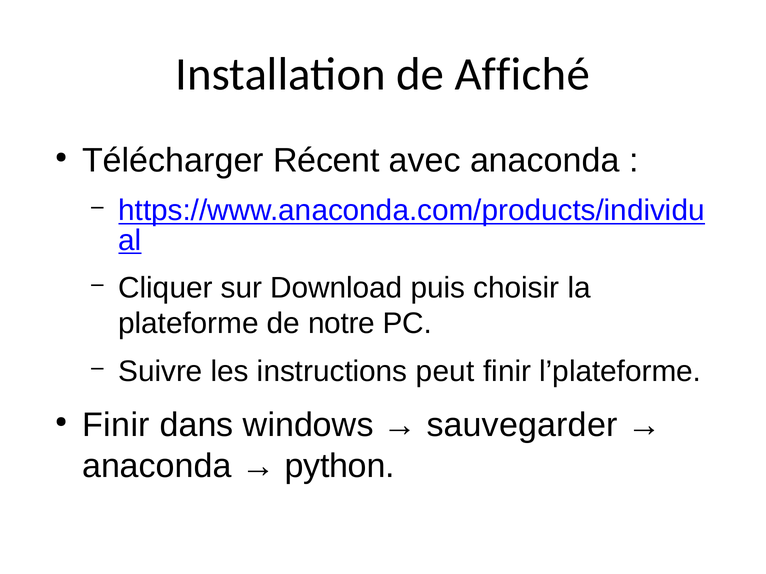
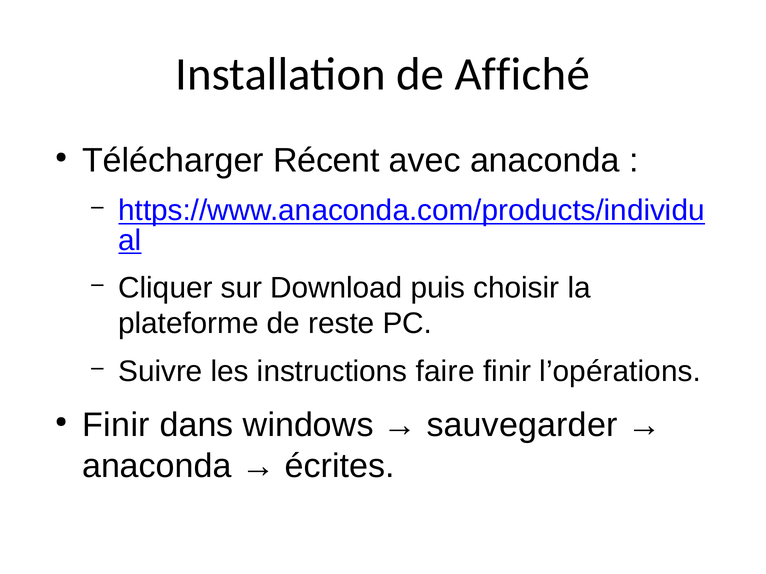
notre: notre -> reste
peut: peut -> faire
l’plateforme: l’plateforme -> l’opérations
python: python -> écrites
